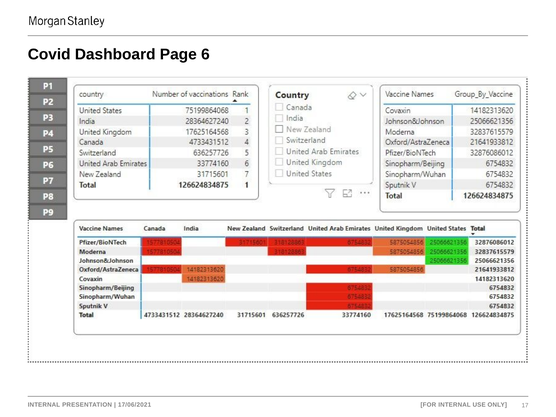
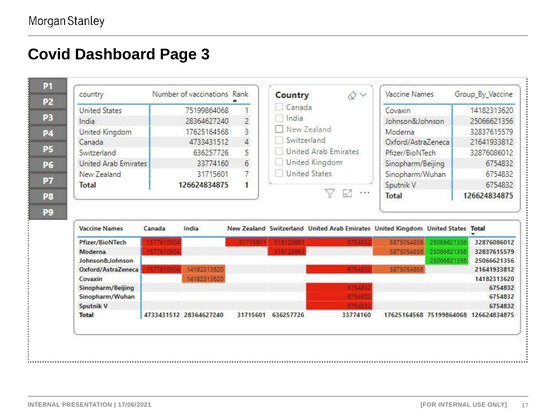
6: 6 -> 3
